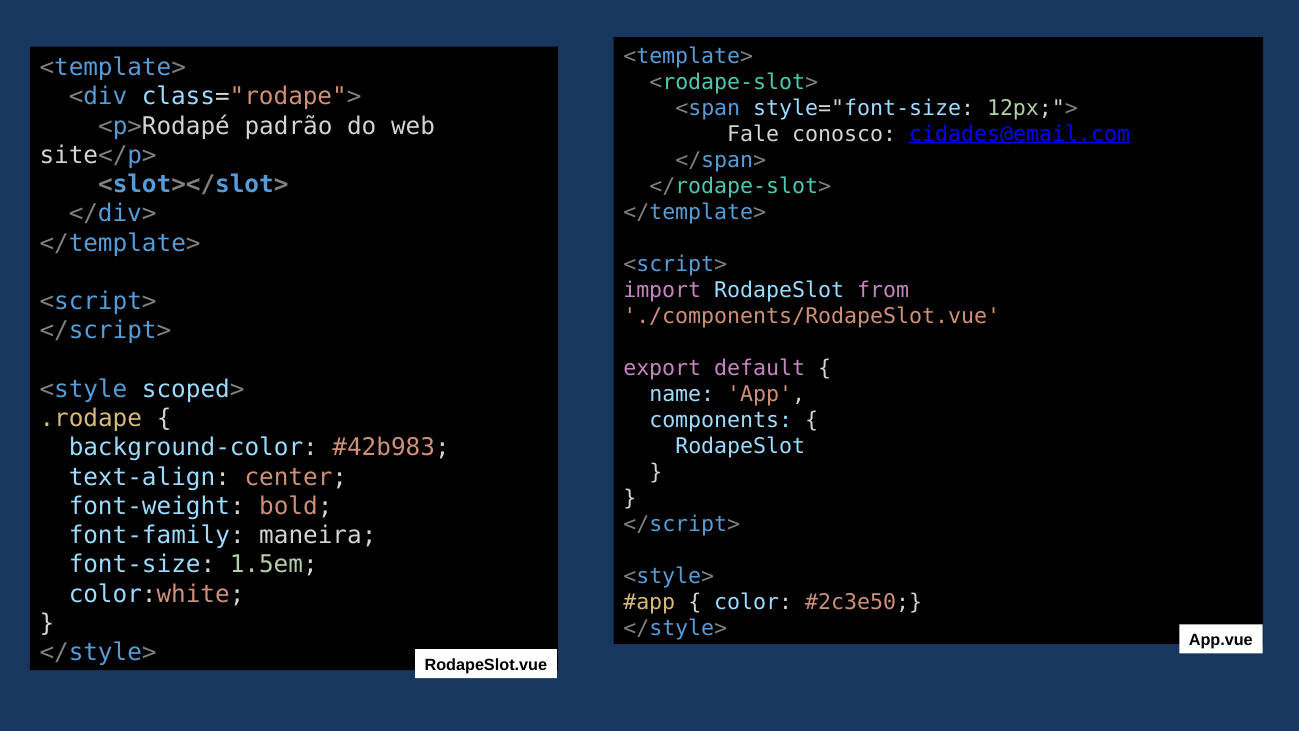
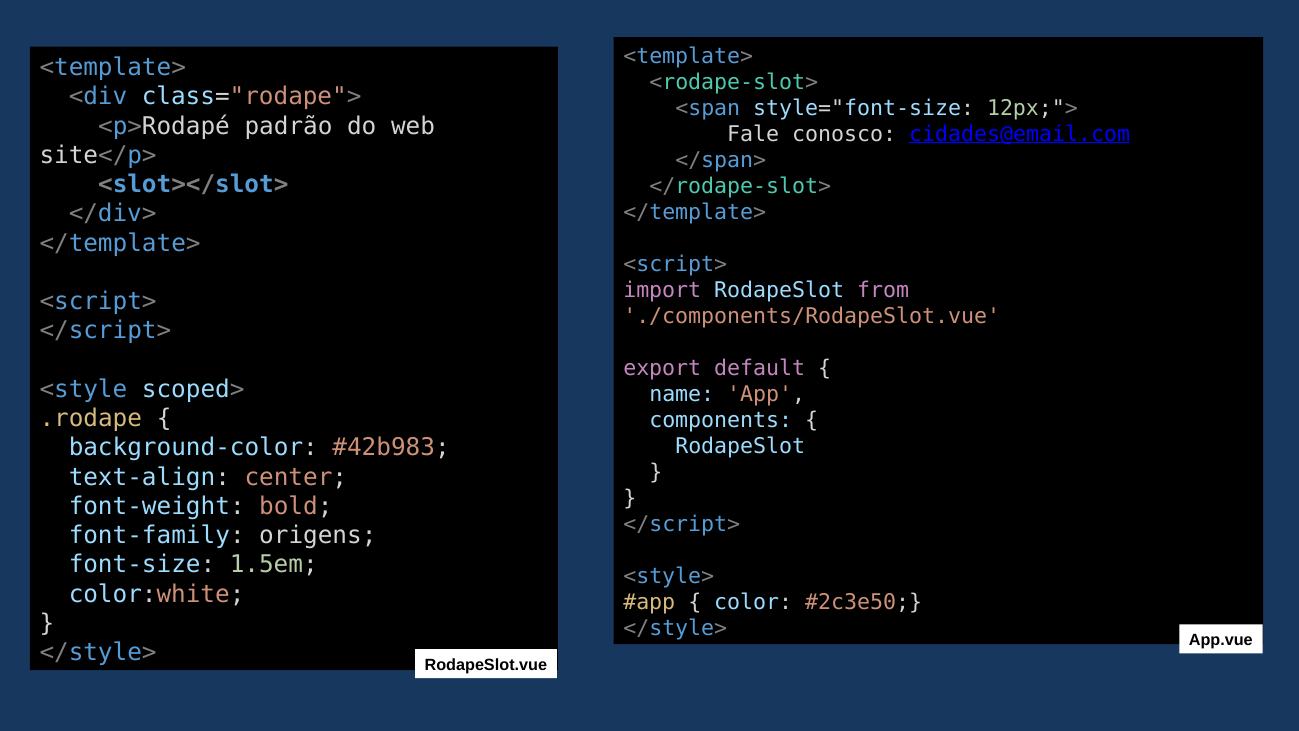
maneira: maneira -> origens
